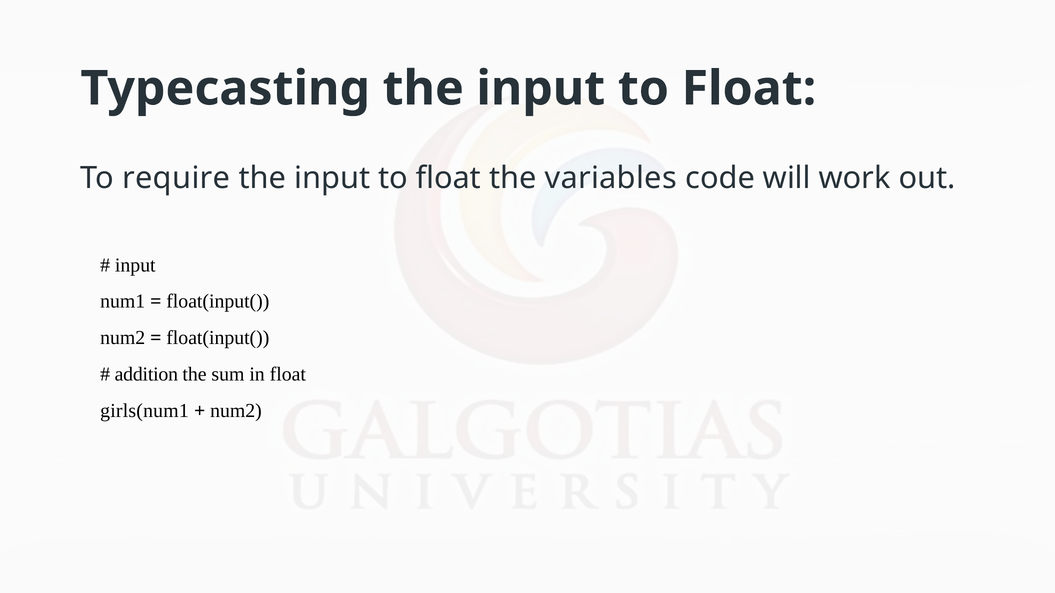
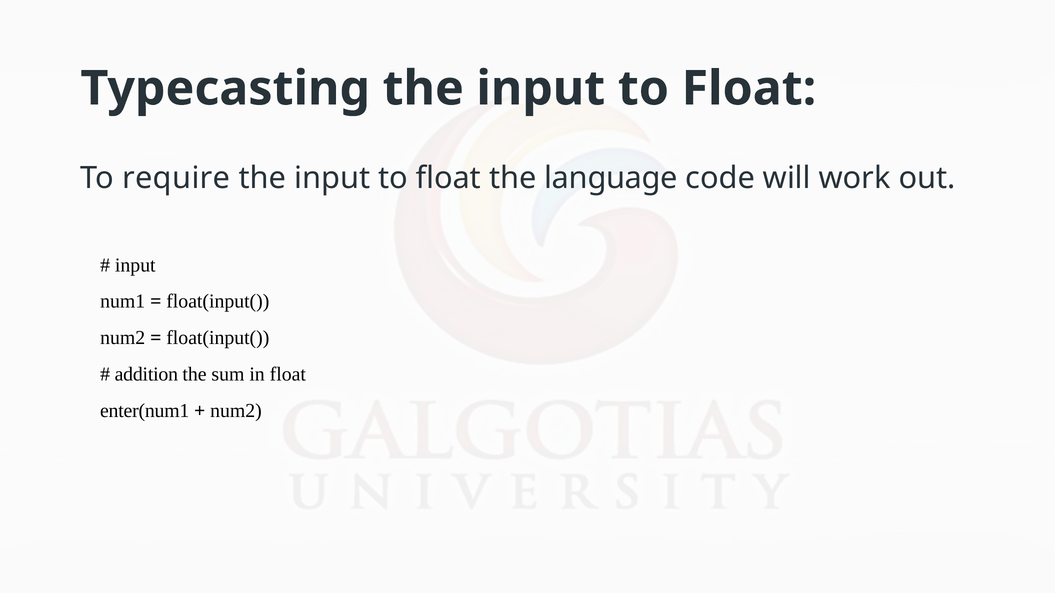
variables: variables -> language
girls(num1: girls(num1 -> enter(num1
